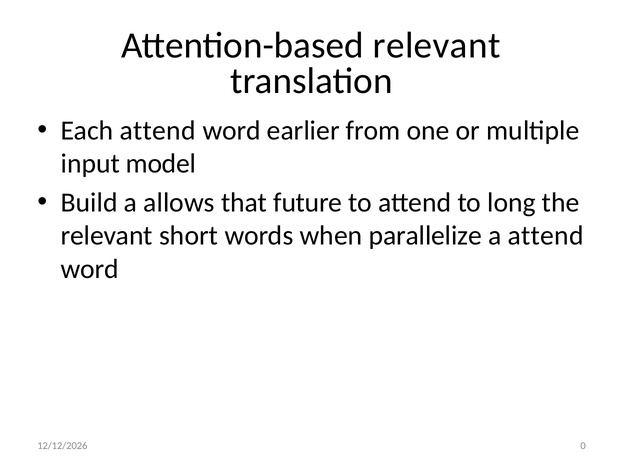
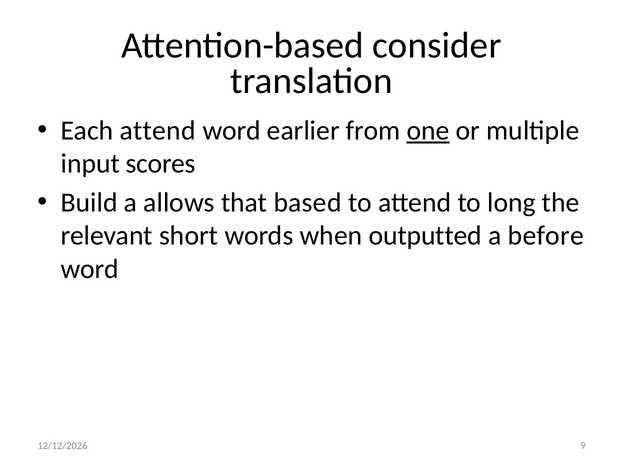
Attention-based relevant: relevant -> consider
one underline: none -> present
model: model -> scores
future: future -> based
parallelize: parallelize -> outputted
a attend: attend -> before
0: 0 -> 9
